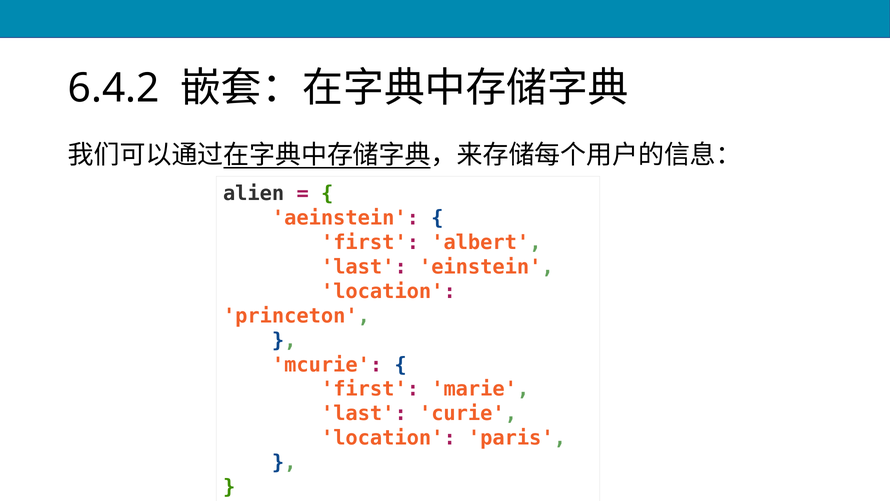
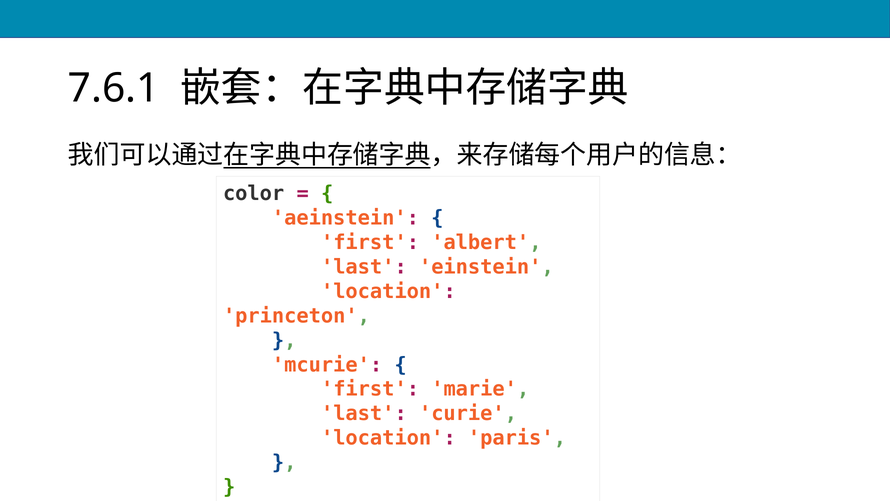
6.4.2: 6.4.2 -> 7.6.1
alien: alien -> color
